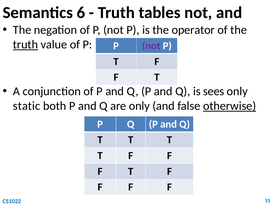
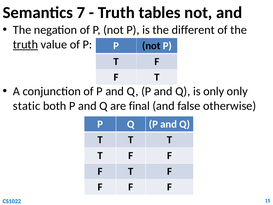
6: 6 -> 7
operator: operator -> different
not at (151, 46) colour: purple -> black
is sees: sees -> only
are only: only -> final
otherwise underline: present -> none
